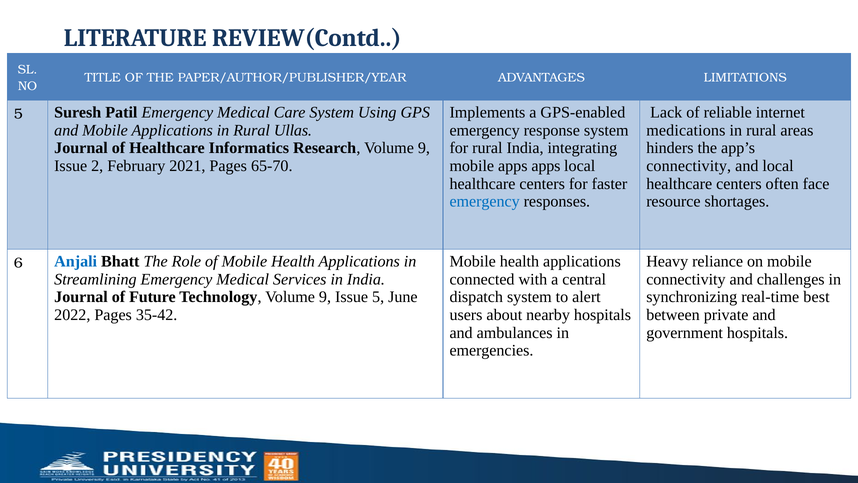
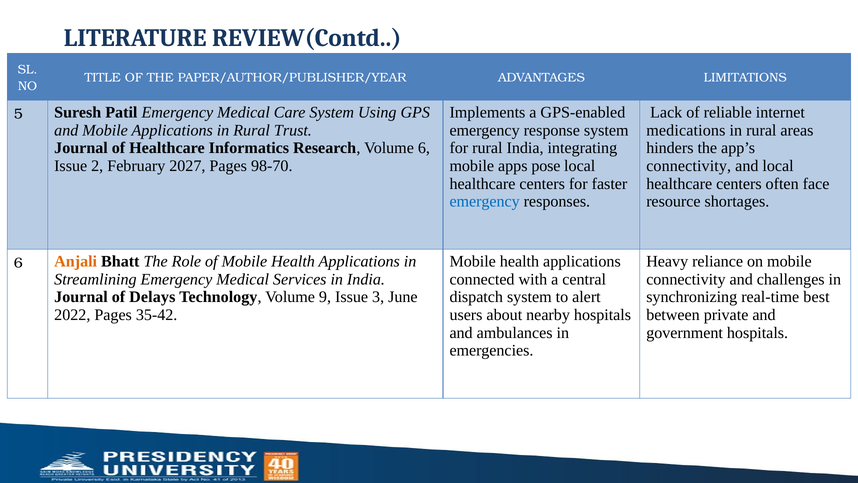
Ullas: Ullas -> Trust
Research Volume 9: 9 -> 6
2021: 2021 -> 2027
65-70: 65-70 -> 98-70
apps apps: apps -> pose
Anjali colour: blue -> orange
Future: Future -> Delays
Issue 5: 5 -> 3
